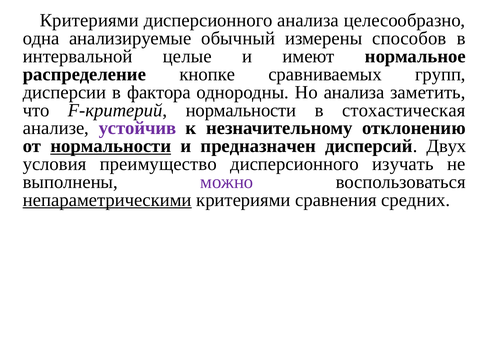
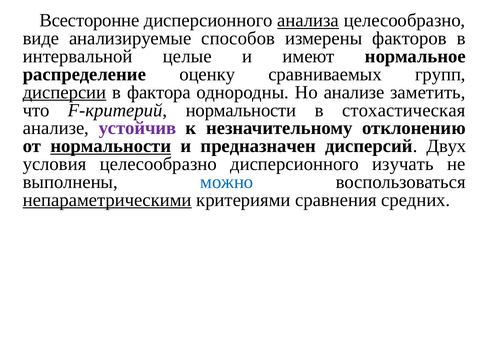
Критериями at (89, 21): Критериями -> Всесторонне
анализа at (308, 21) underline: none -> present
одна: одна -> виде
обычный: обычный -> способов
способов: способов -> факторов
кнопке: кнопке -> оценку
дисперсии underline: none -> present
Но анализа: анализа -> анализе
условия преимущество: преимущество -> целесообразно
можно colour: purple -> blue
